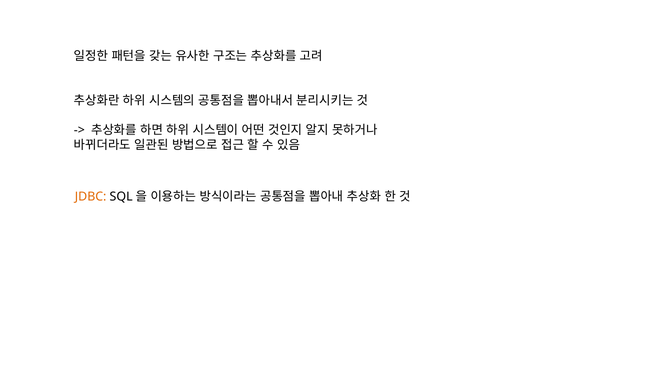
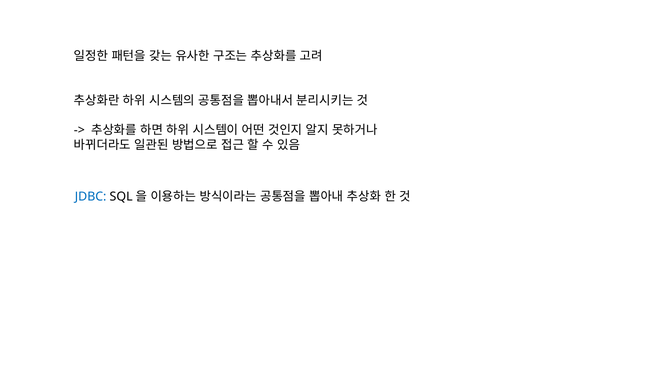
JDBC colour: orange -> blue
